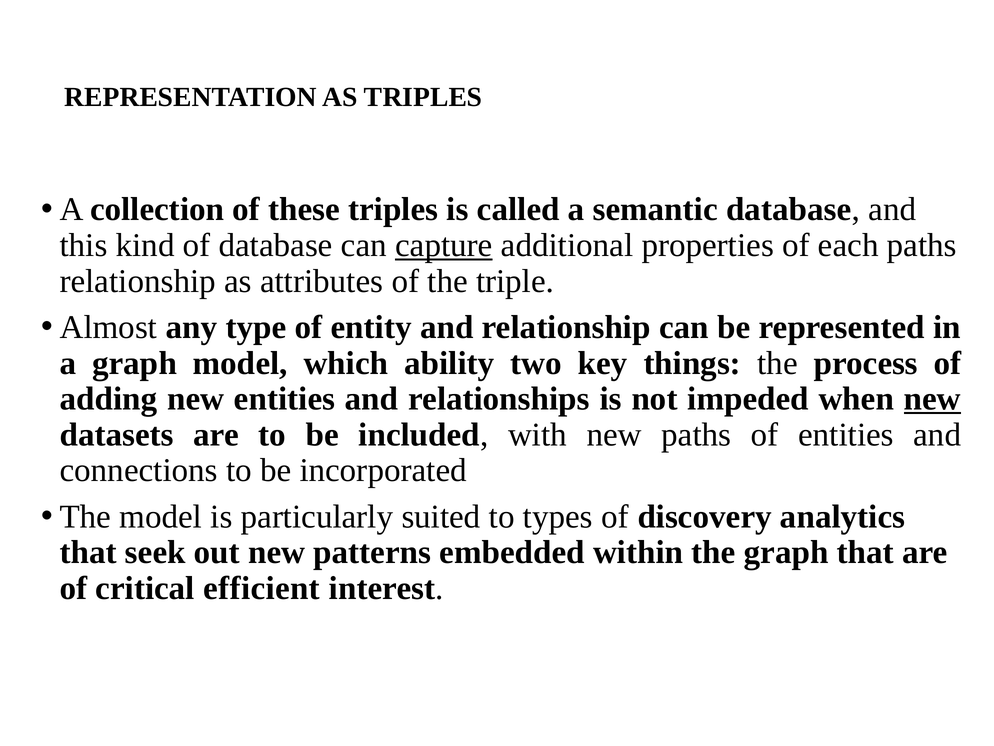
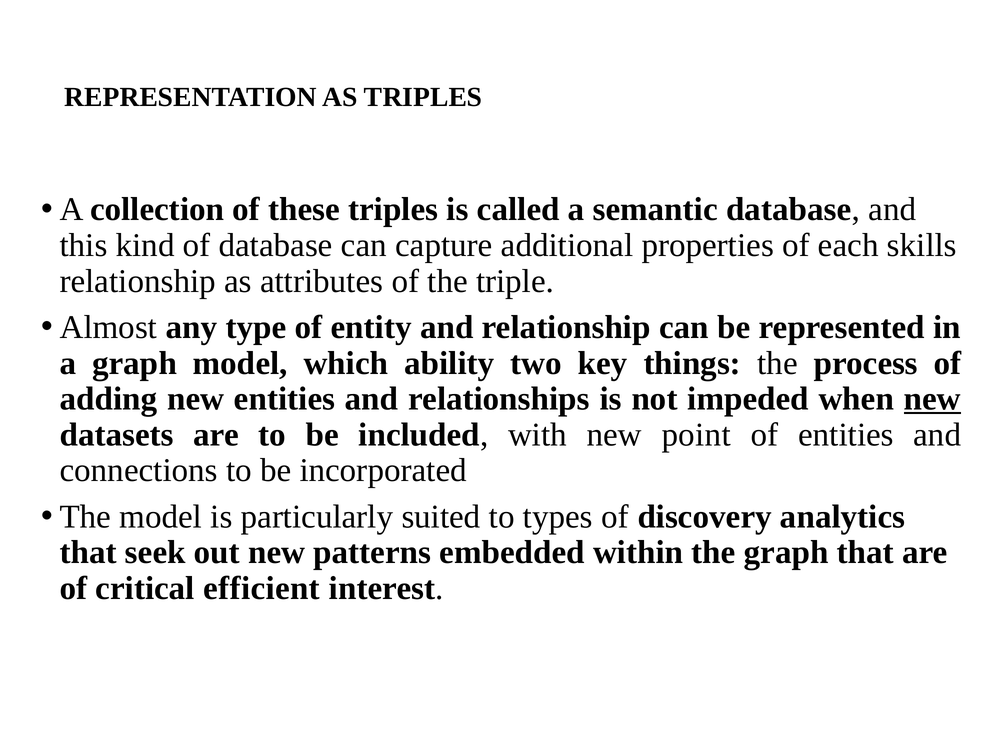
capture underline: present -> none
each paths: paths -> skills
new paths: paths -> point
